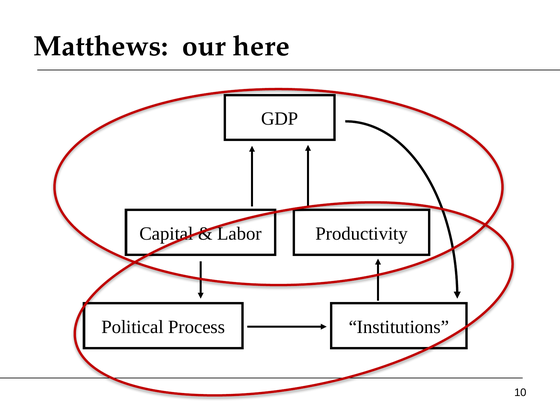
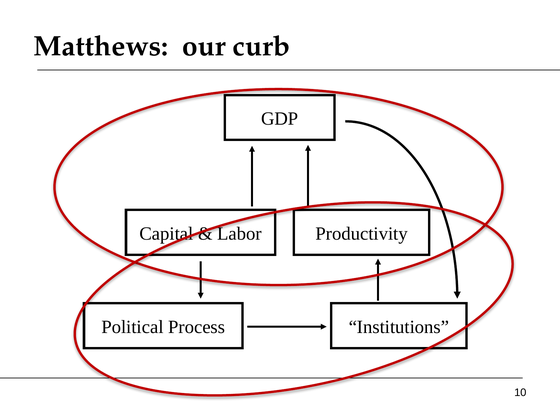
here: here -> curb
